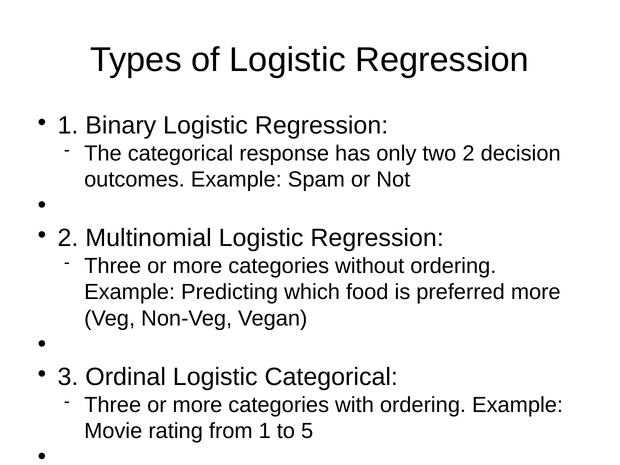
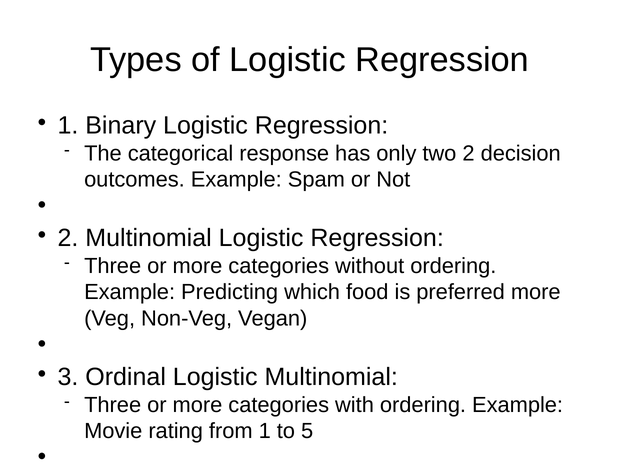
Logistic Categorical: Categorical -> Multinomial
